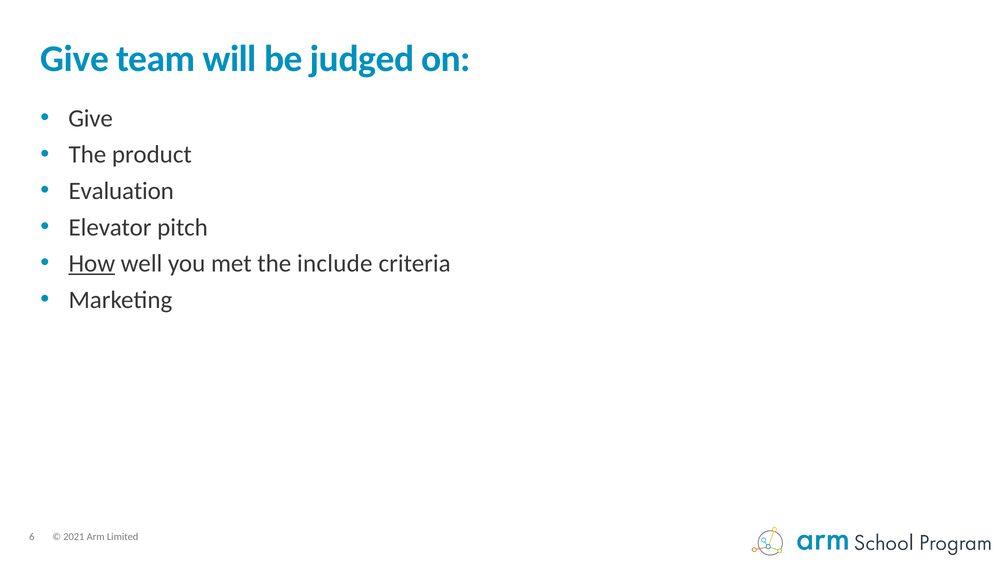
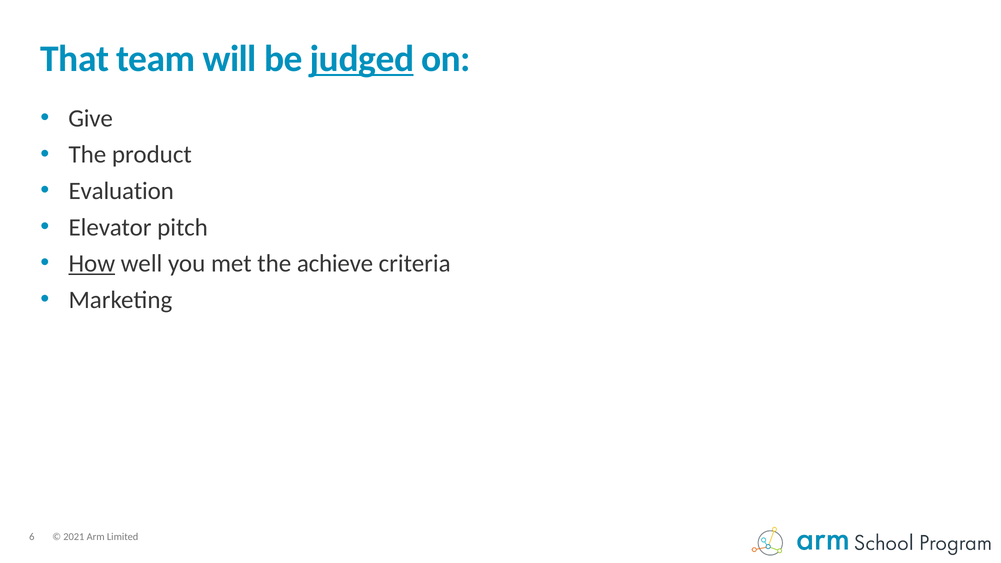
Give at (75, 59): Give -> That
judged underline: none -> present
include: include -> achieve
